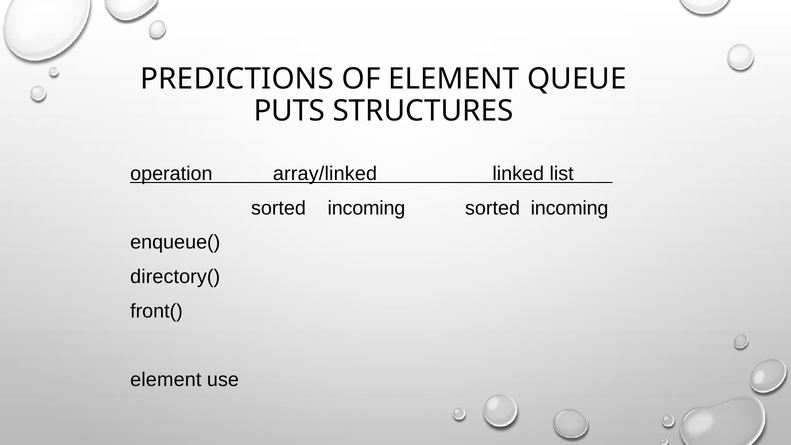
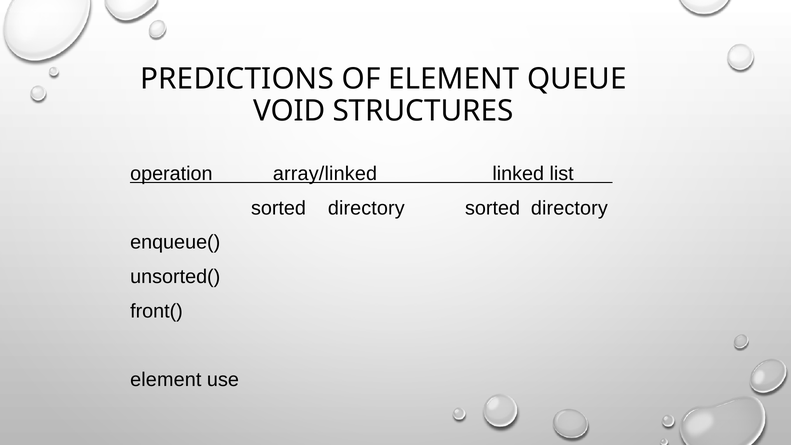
PUTS: PUTS -> VOID
incoming at (366, 208): incoming -> directory
incoming at (570, 208): incoming -> directory
directory(: directory( -> unsorted(
